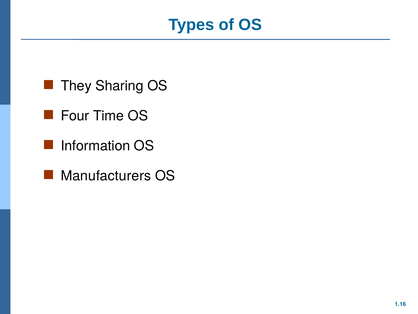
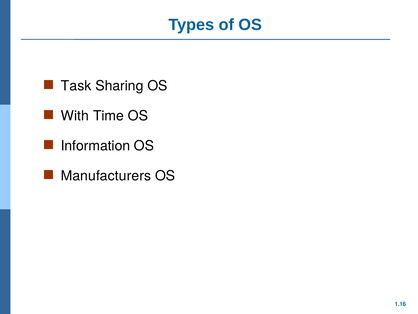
They: They -> Task
Four: Four -> With
